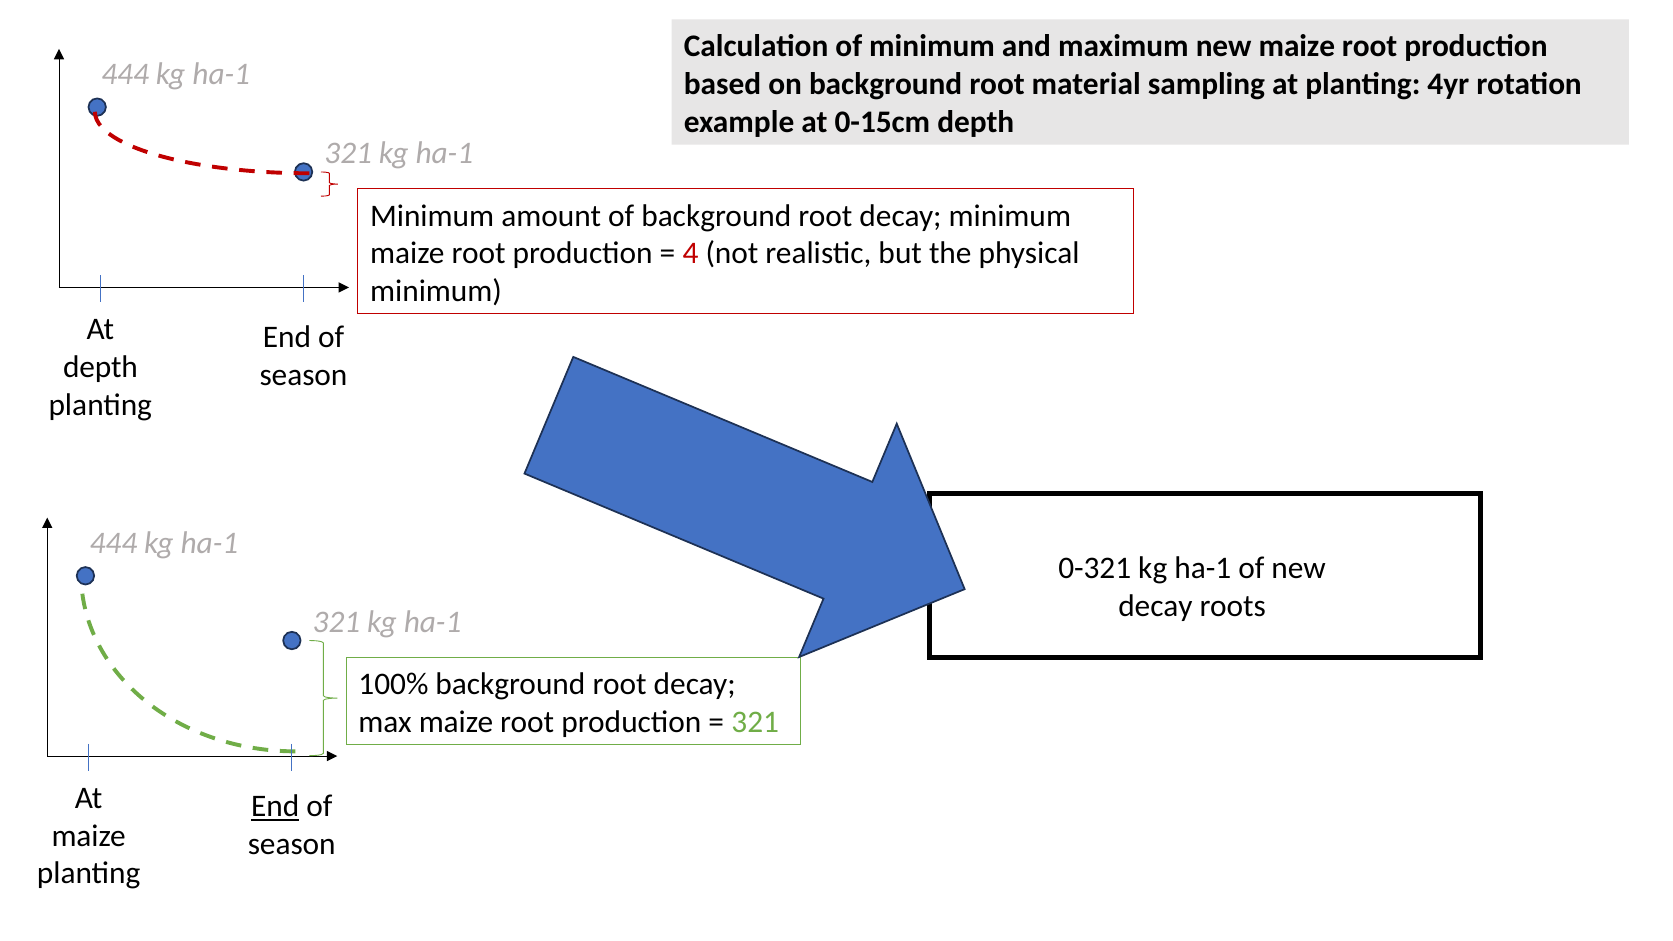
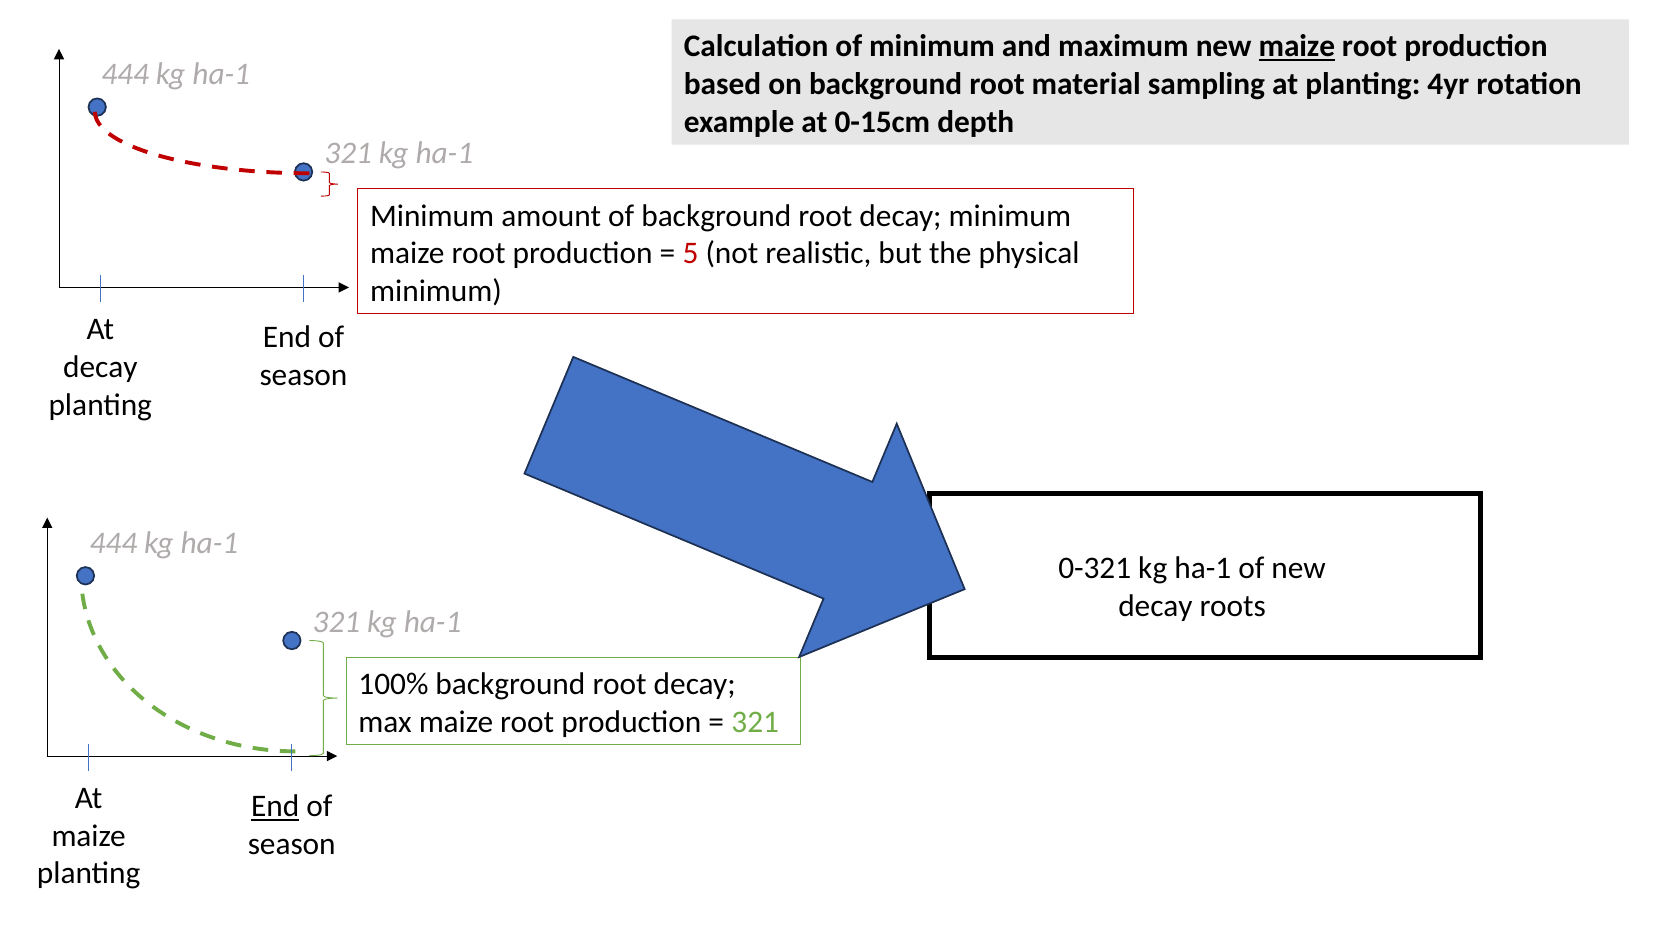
maize at (1297, 47) underline: none -> present
4: 4 -> 5
depth at (101, 367): depth -> decay
